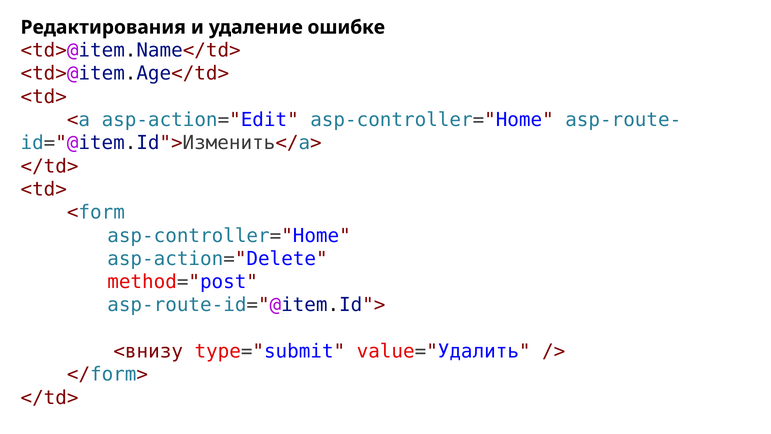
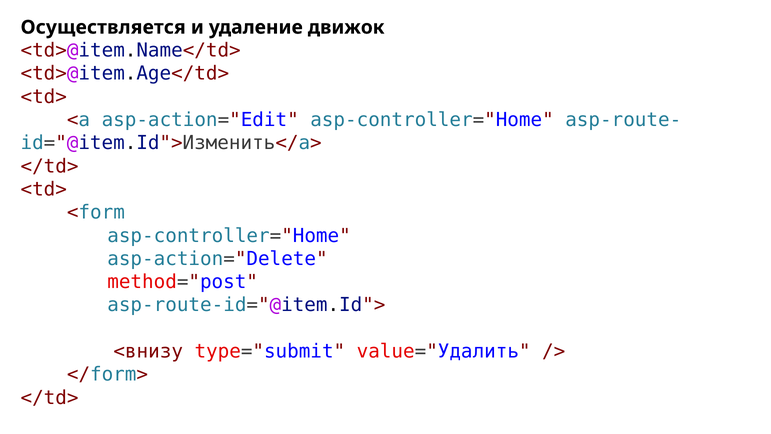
Редактирования: Редактирования -> Осуществляется
ошибке: ошибке -> движок
